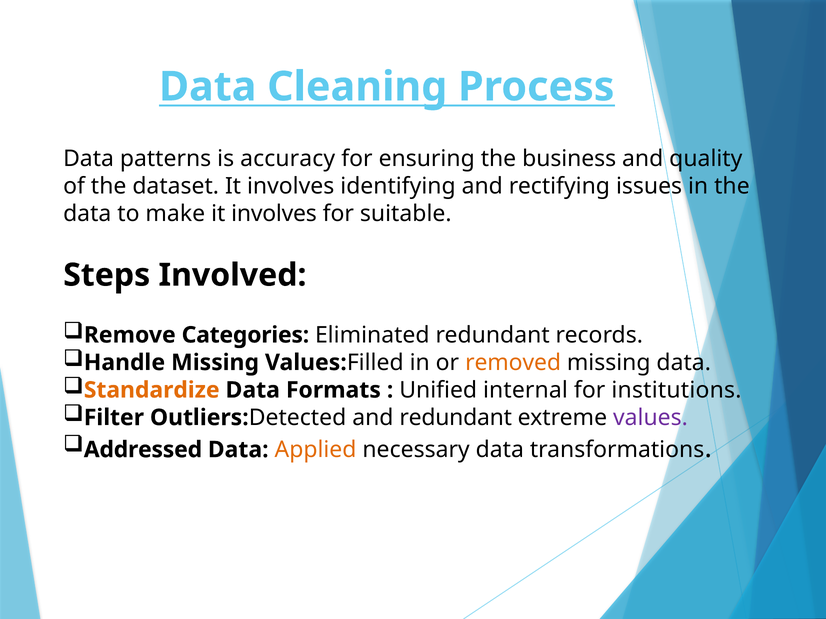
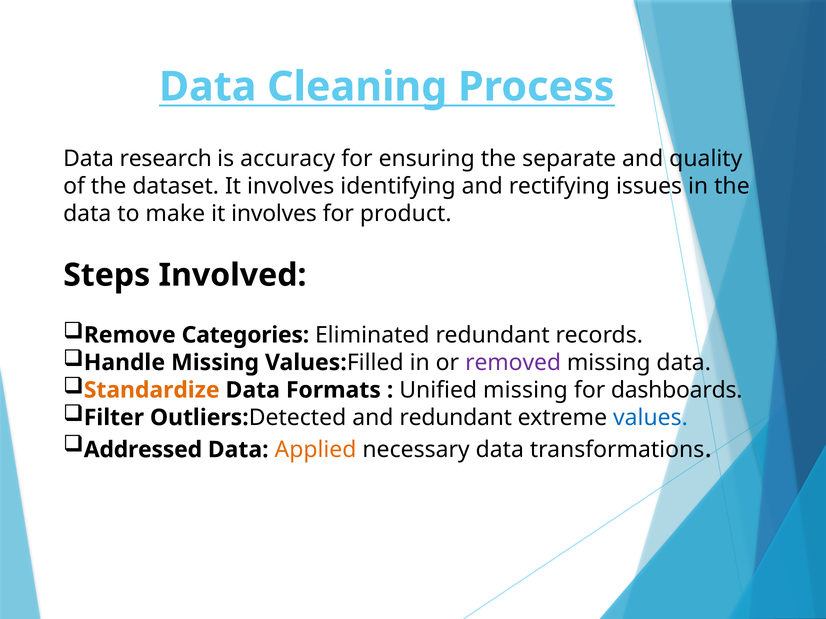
patterns: patterns -> research
business: business -> separate
suitable: suitable -> product
removed colour: orange -> purple
Unified internal: internal -> missing
institutions: institutions -> dashboards
values at (650, 418) colour: purple -> blue
